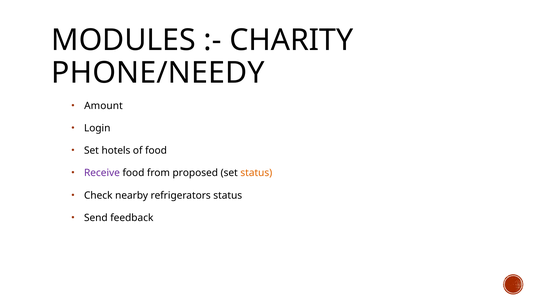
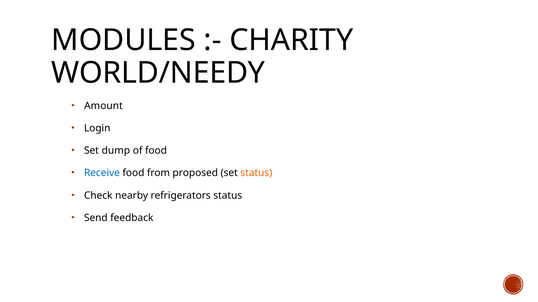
PHONE/NEEDY: PHONE/NEEDY -> WORLD/NEEDY
hotels: hotels -> dump
Receive colour: purple -> blue
